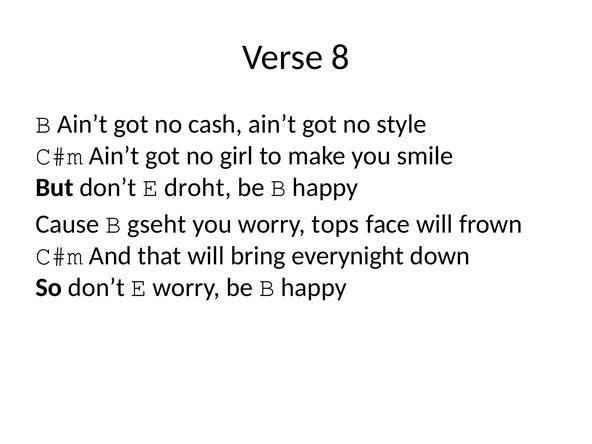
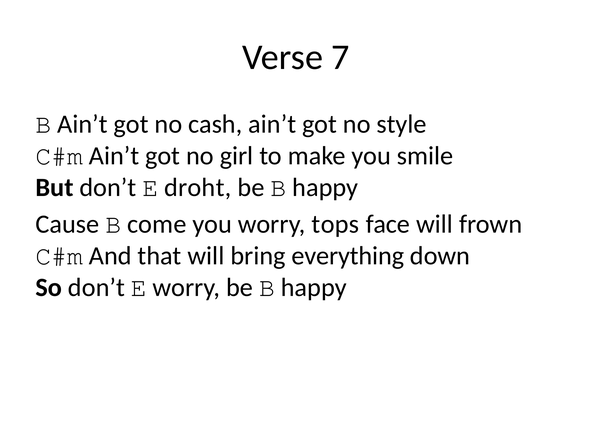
8: 8 -> 7
gseht: gseht -> come
everynight: everynight -> everything
